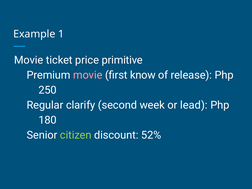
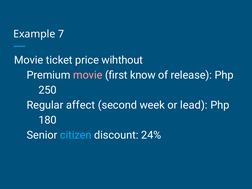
1: 1 -> 7
primitive: primitive -> wihthout
clarify: clarify -> affect
citizen colour: light green -> light blue
52%: 52% -> 24%
